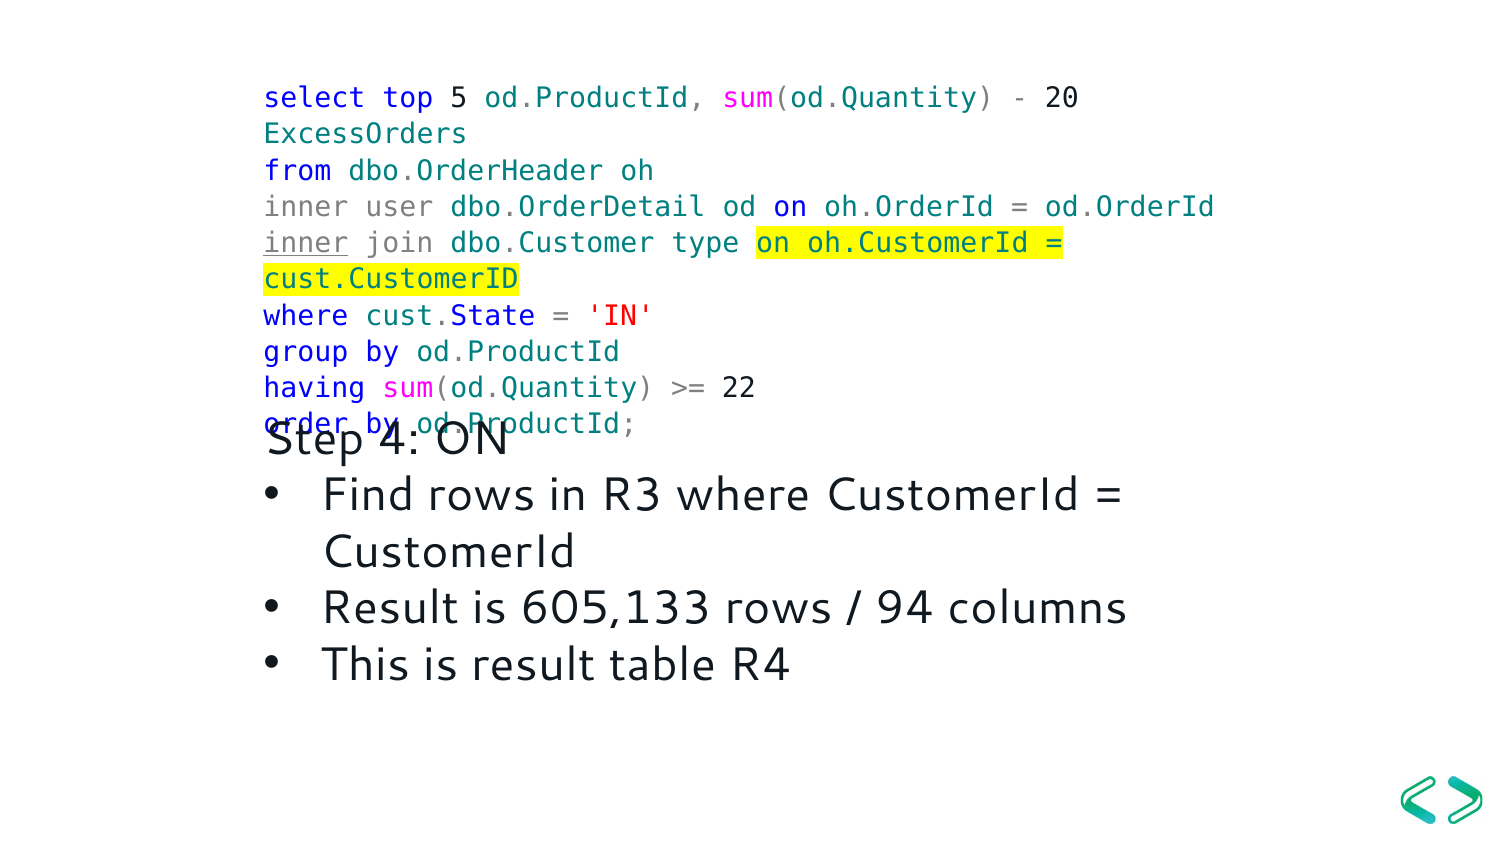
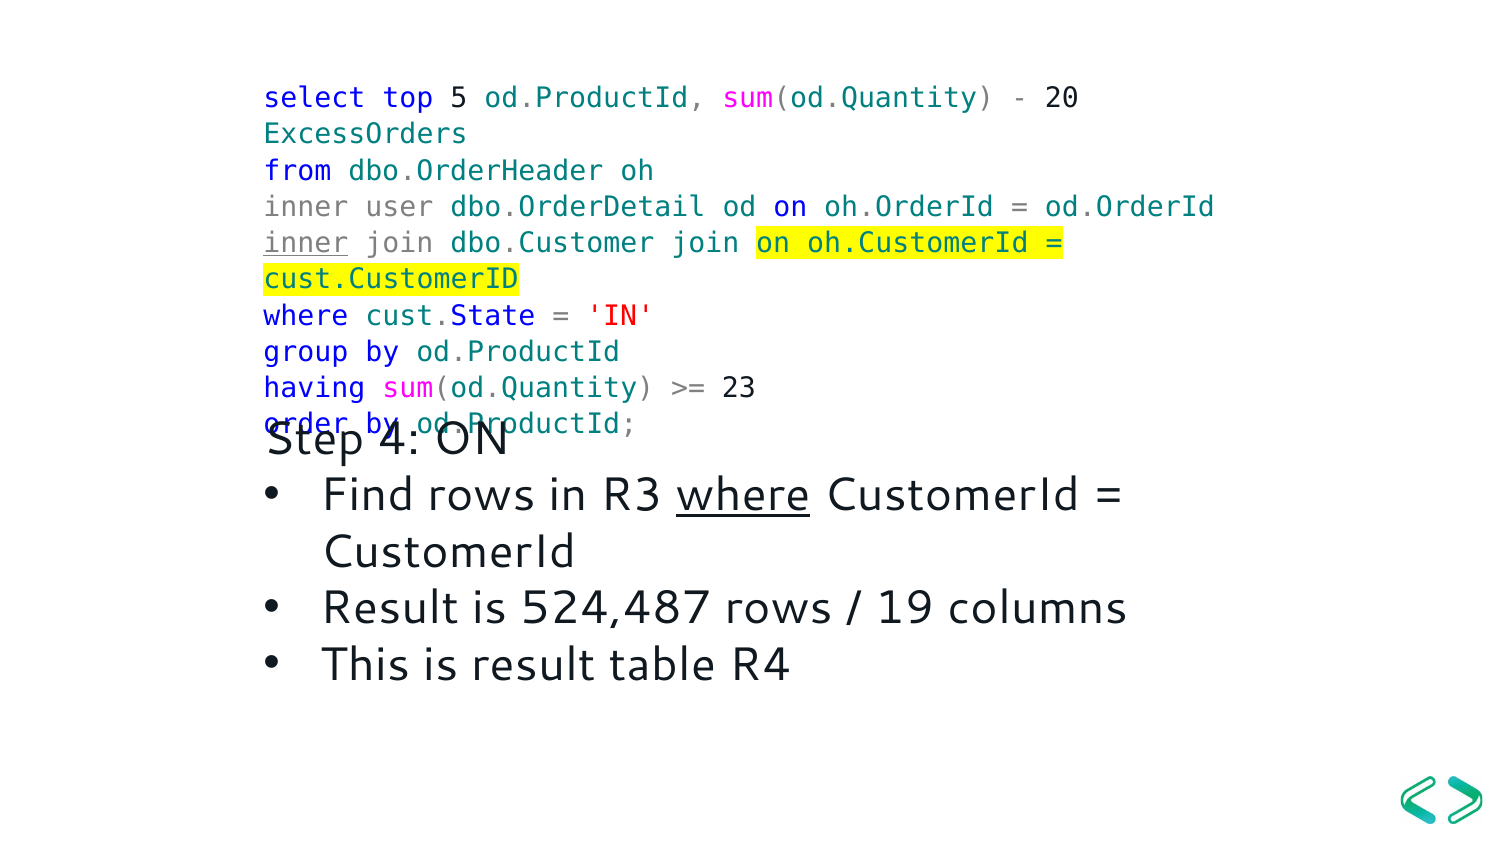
dbo.Customer type: type -> join
22: 22 -> 23
where at (743, 495) underline: none -> present
605,133: 605,133 -> 524,487
94: 94 -> 19
